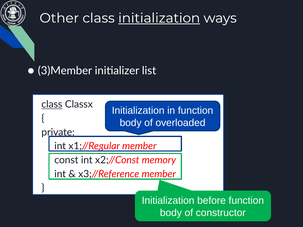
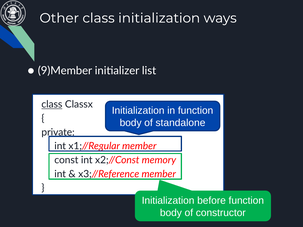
initialization at (159, 18) underline: present -> none
3)Member: 3)Member -> 9)Member
overloaded: overloaded -> standalone
